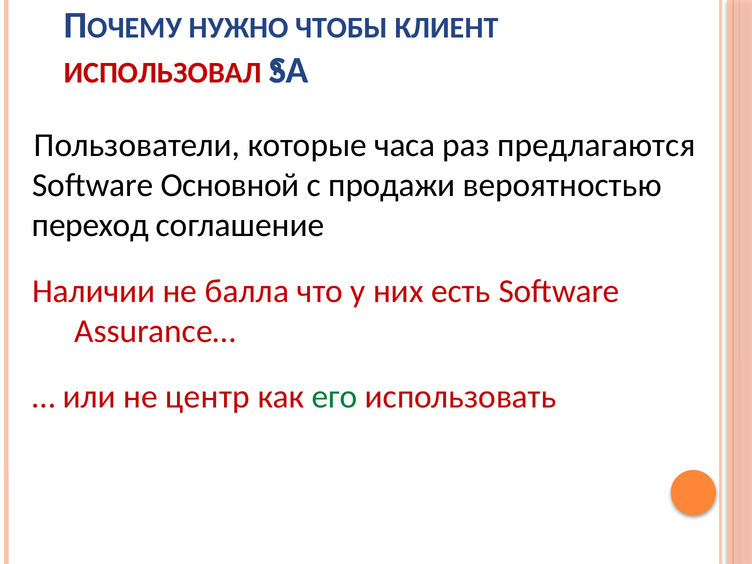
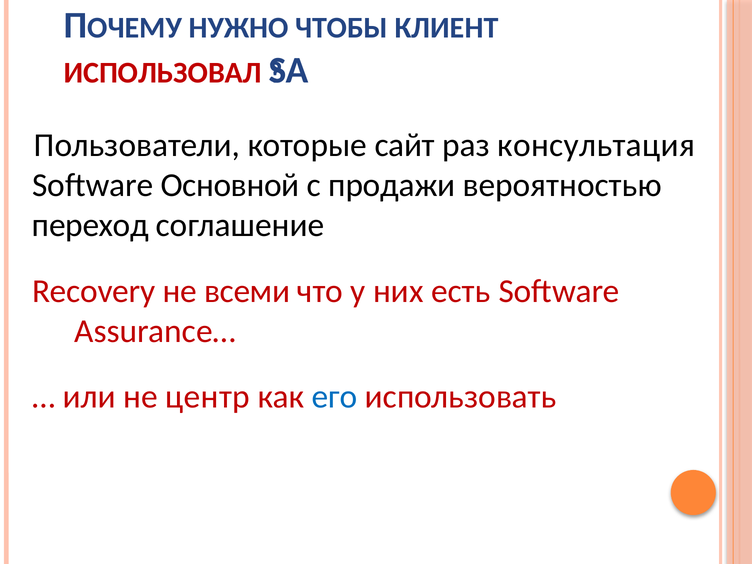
часа: часа -> сайт
предлагаются: предлагаются -> консультация
Наличии: Наличии -> Recovery
балла: балла -> всеми
его colour: green -> blue
